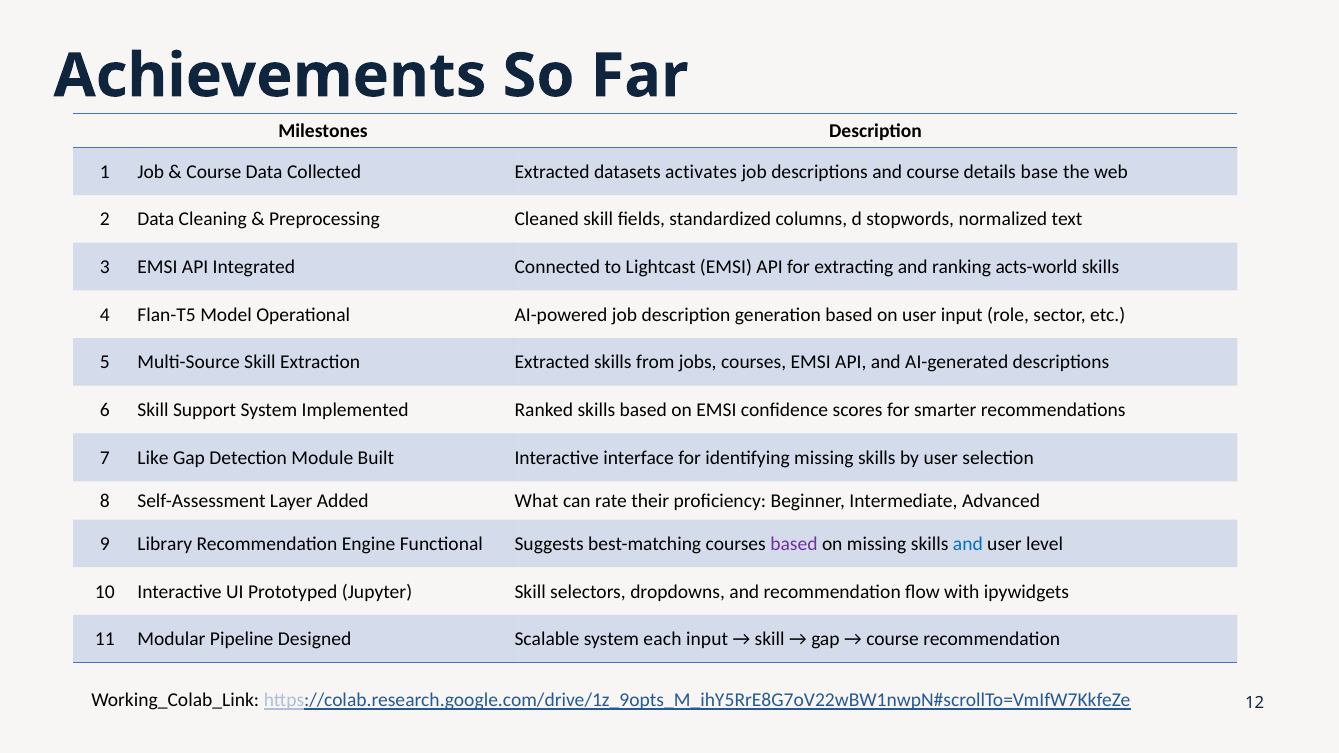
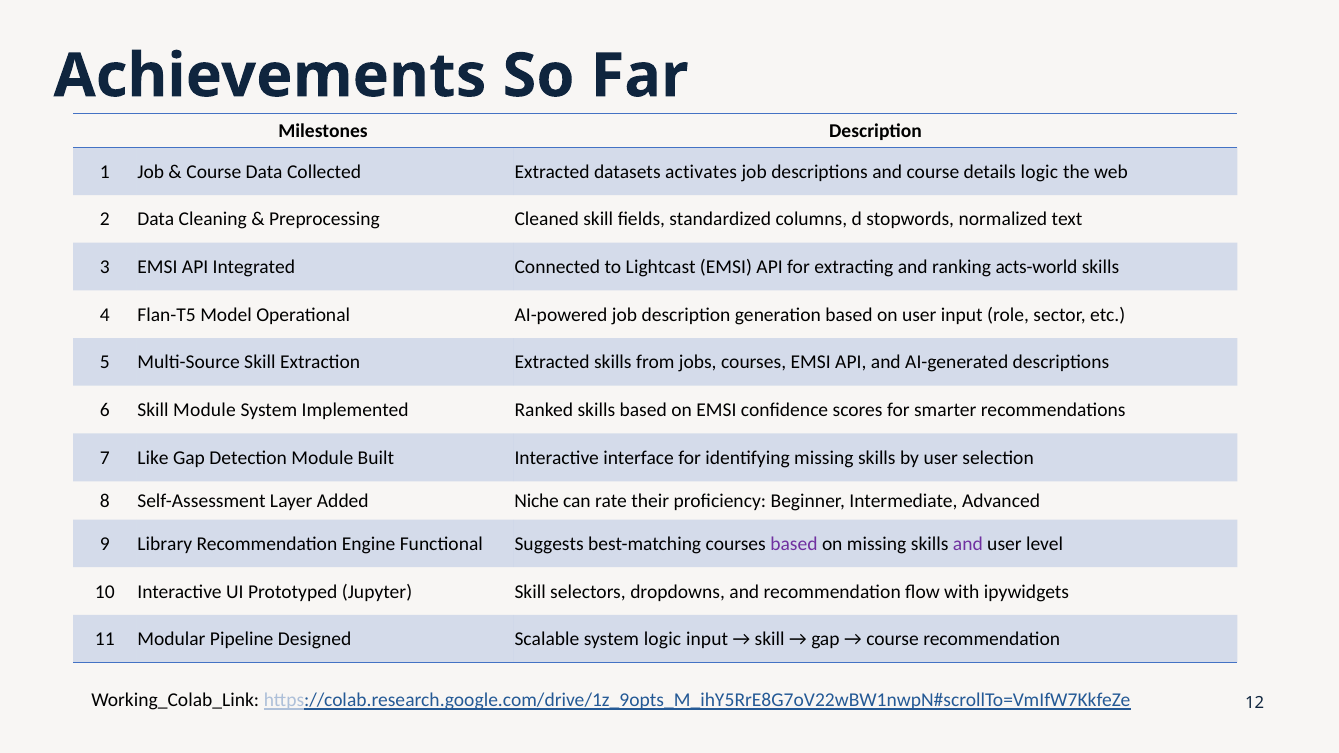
details base: base -> logic
Skill Support: Support -> Module
What: What -> Niche
and at (968, 544) colour: blue -> purple
system each: each -> logic
